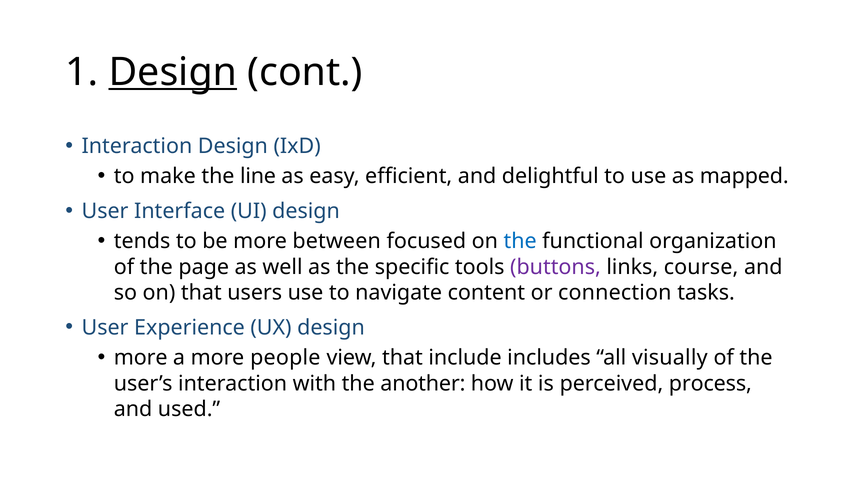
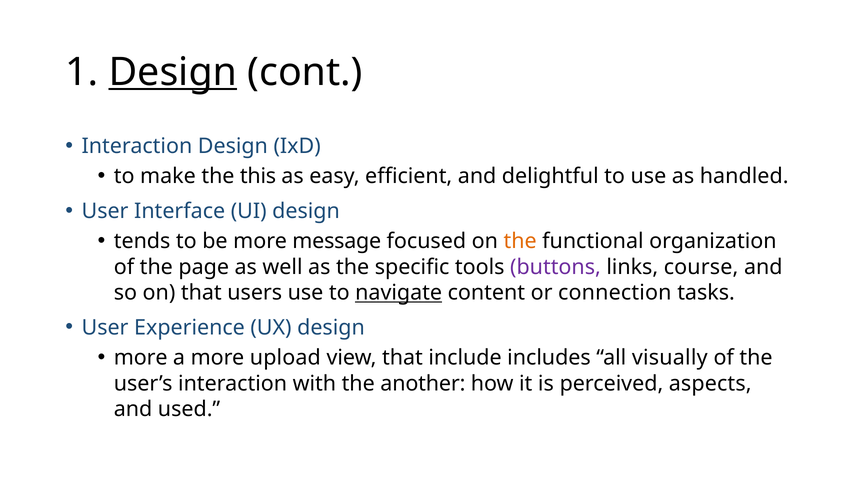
line: line -> this
mapped: mapped -> handled
between: between -> message
the at (520, 241) colour: blue -> orange
navigate underline: none -> present
people: people -> upload
process: process -> aspects
